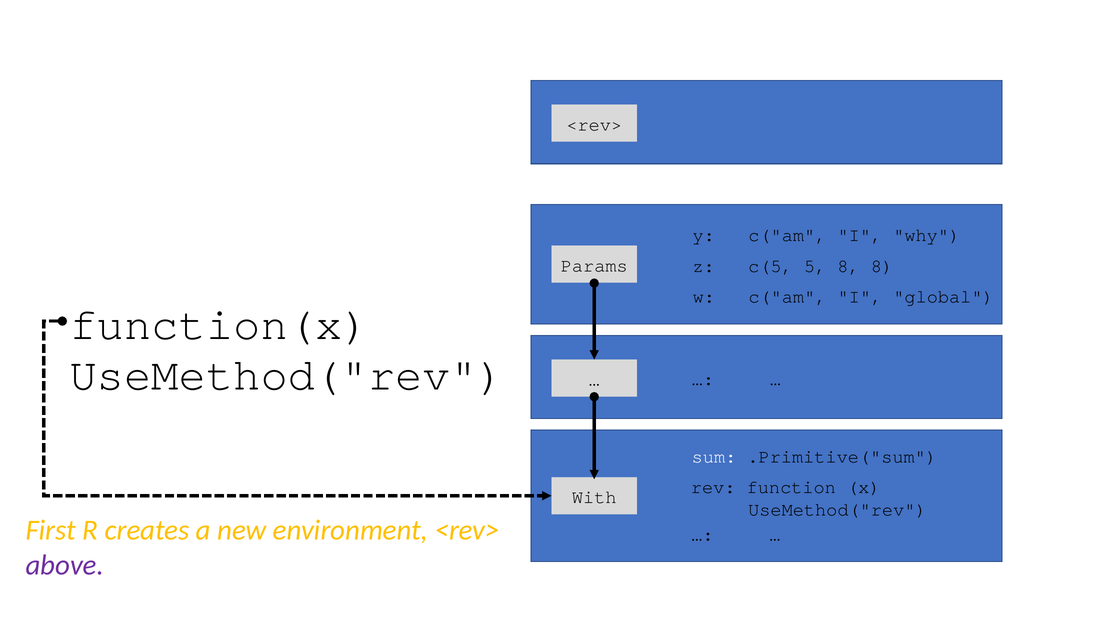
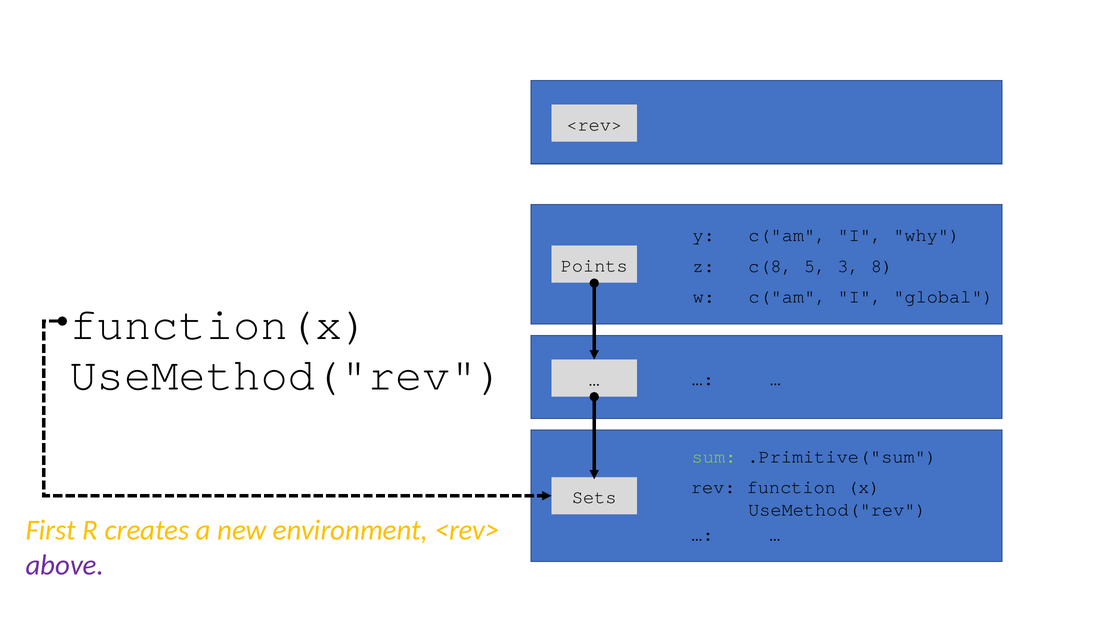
Params: Params -> Points
c(5: c(5 -> c(8
5 8: 8 -> 3
sum colour: white -> light green
With: With -> Sets
